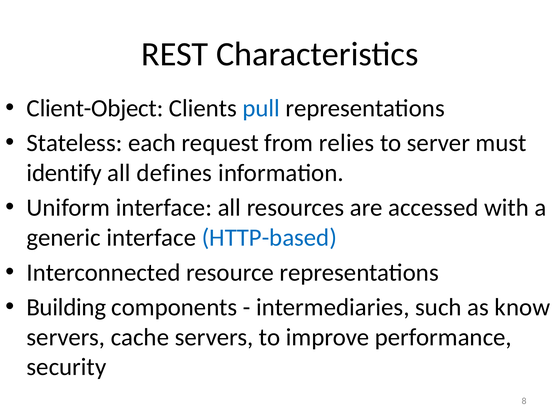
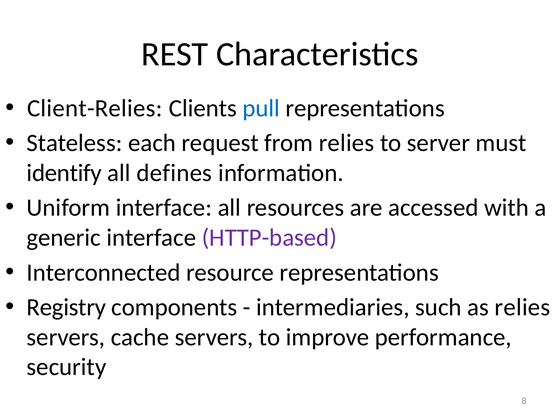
Client-Object: Client-Object -> Client-Relies
HTTP-based colour: blue -> purple
Building: Building -> Registry
as know: know -> relies
